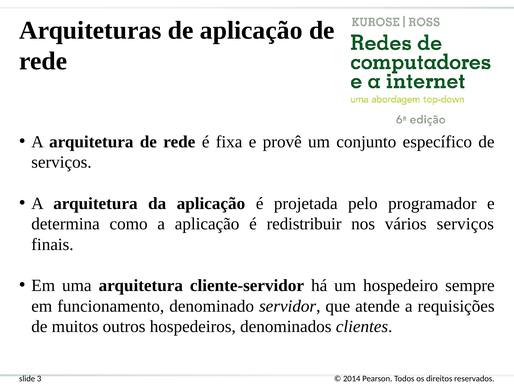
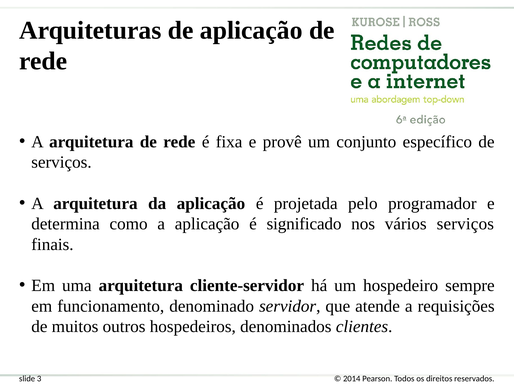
redistribuir: redistribuir -> significado
